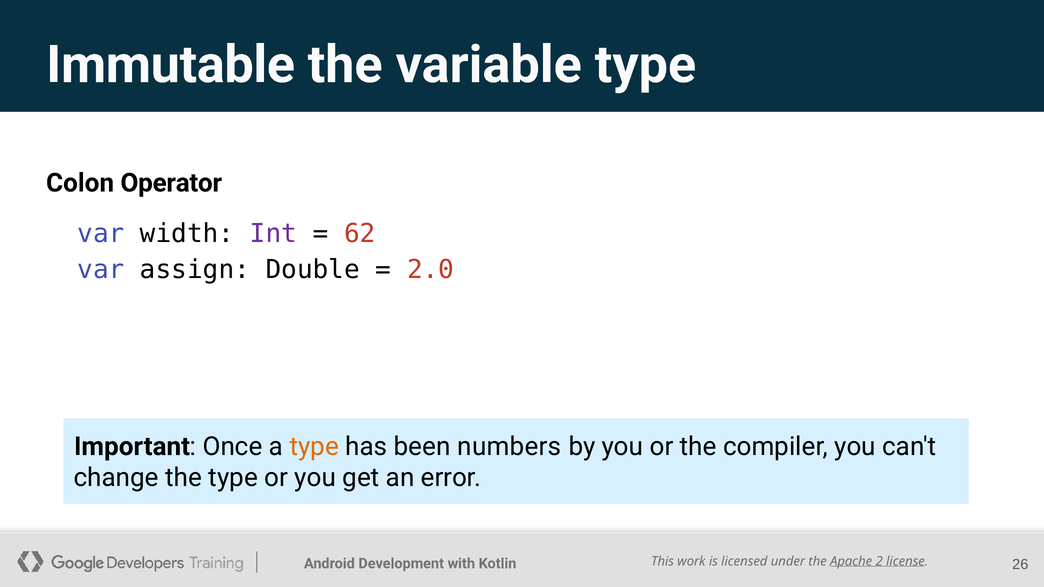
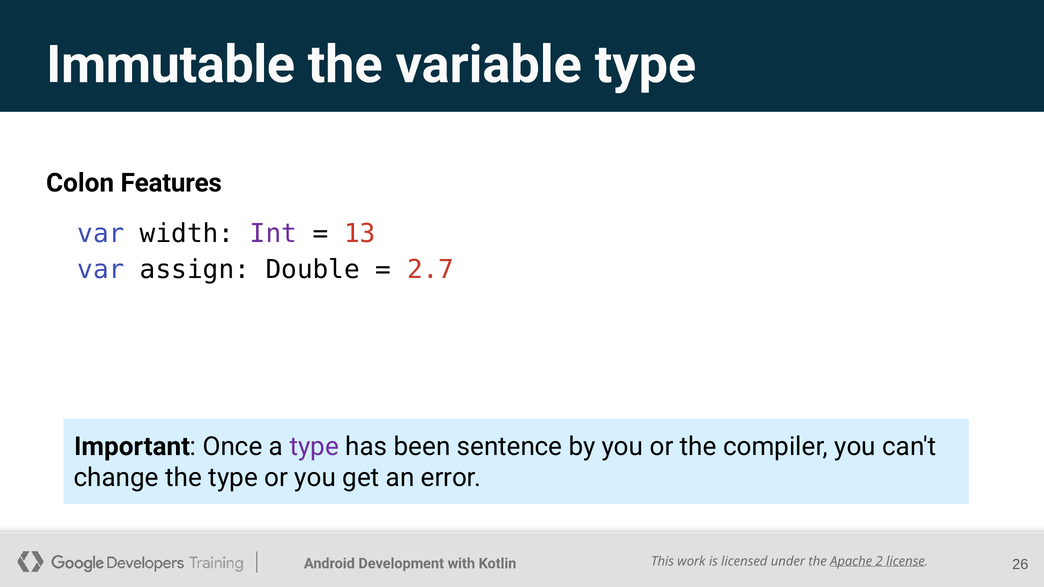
Operator: Operator -> Features
62: 62 -> 13
2.0: 2.0 -> 2.7
type at (314, 447) colour: orange -> purple
numbers: numbers -> sentence
